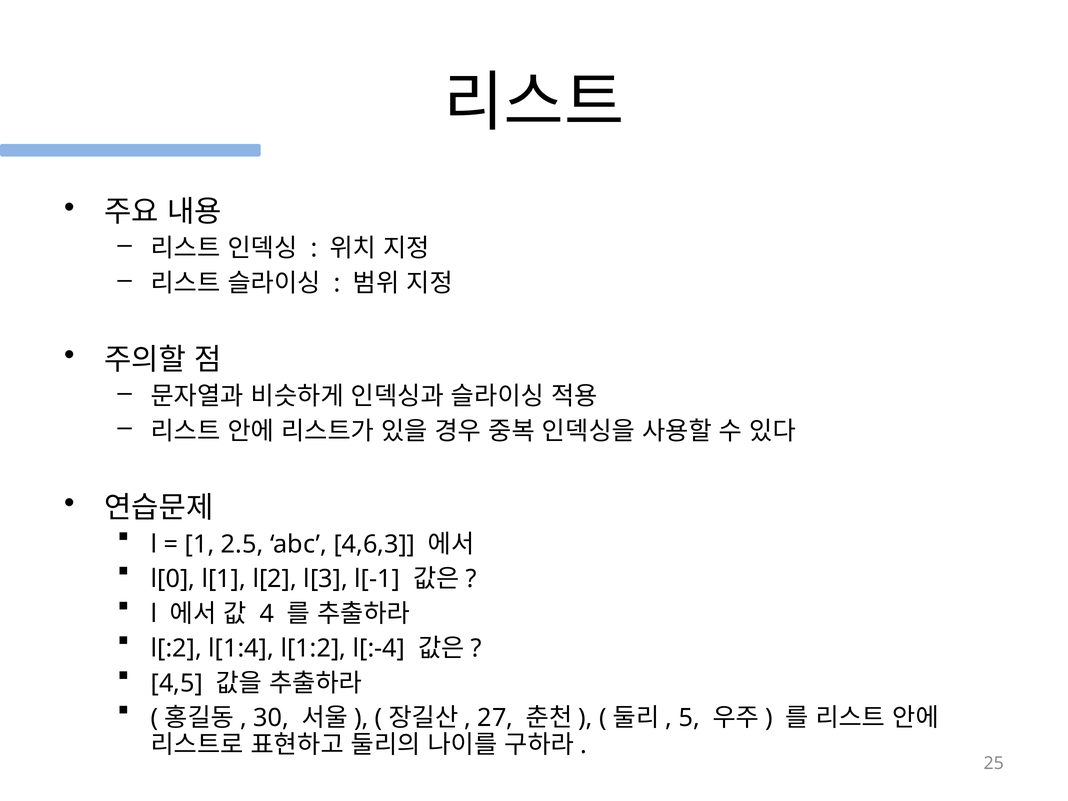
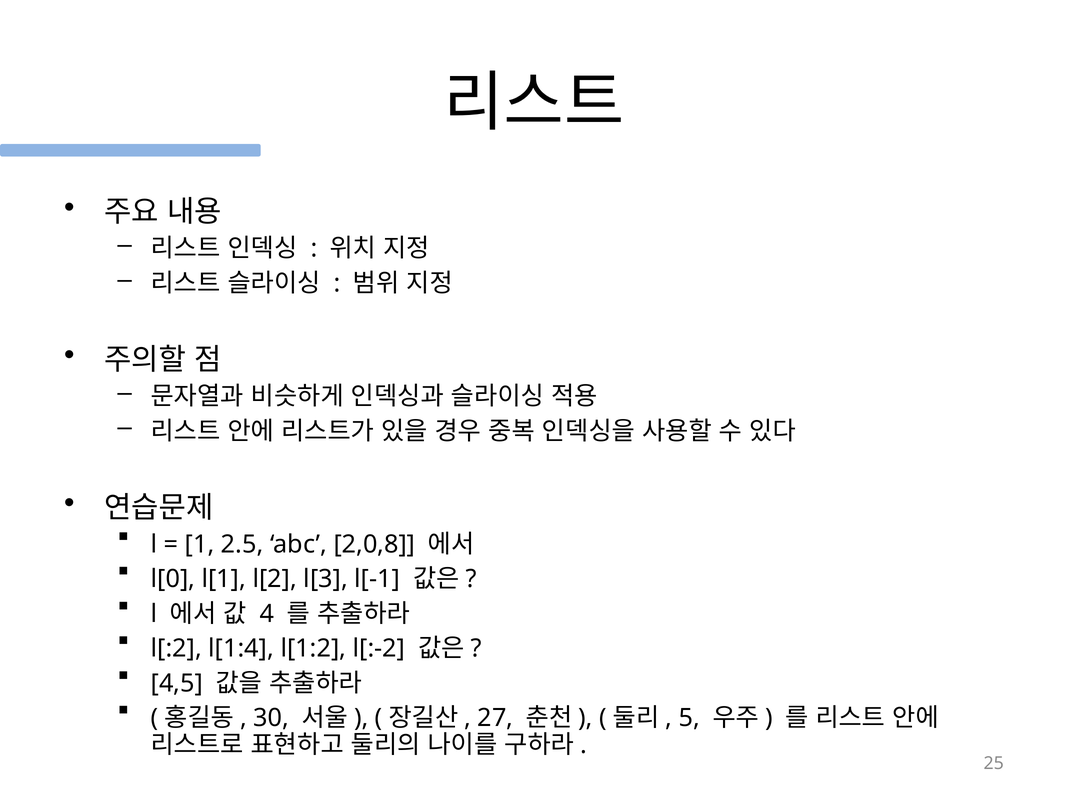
4,6,3: 4,6,3 -> 2,0,8
l[:-4: l[:-4 -> l[:-2
